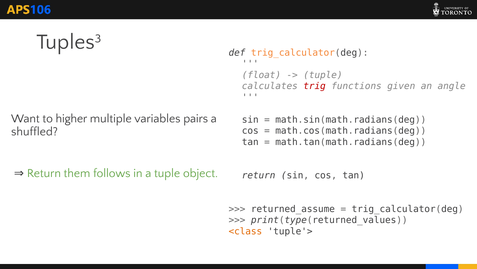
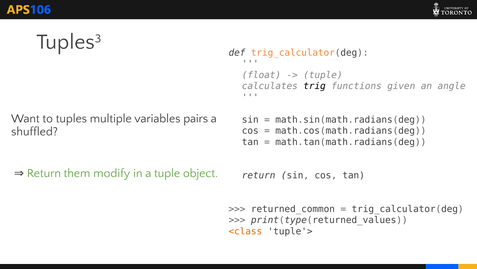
trig colour: red -> black
higher: higher -> tuples
follows: follows -> modify
returned_assume: returned_assume -> returned_common
